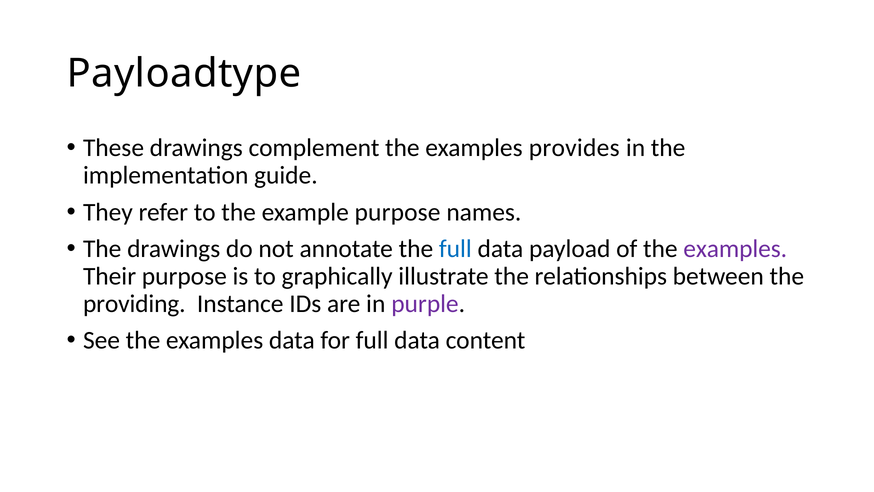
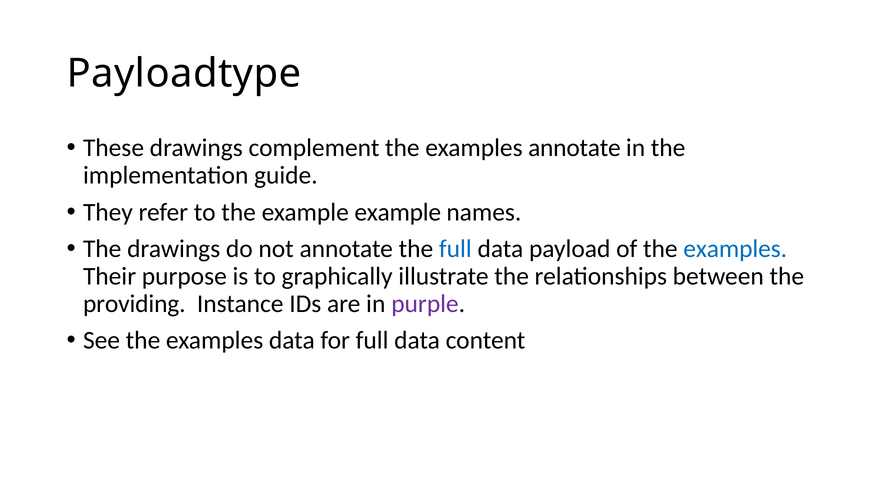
examples provides: provides -> annotate
example purpose: purpose -> example
examples at (735, 249) colour: purple -> blue
